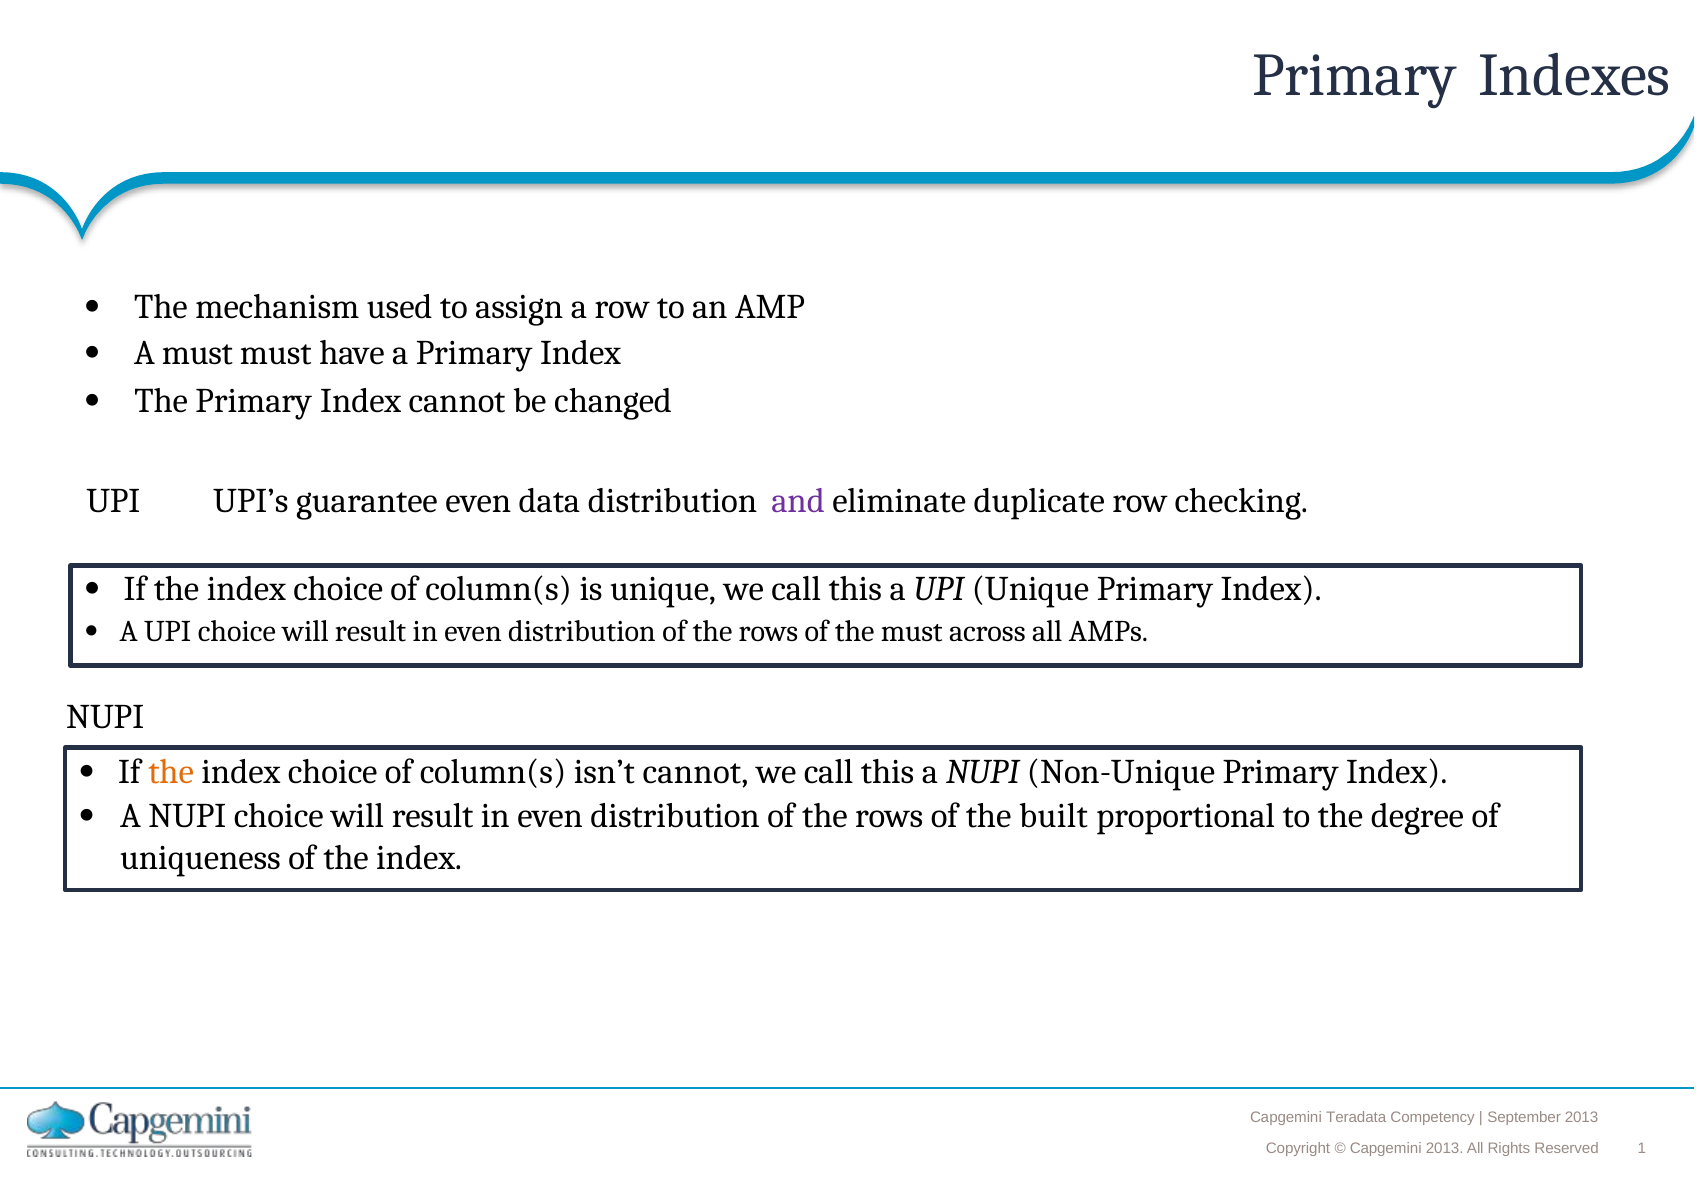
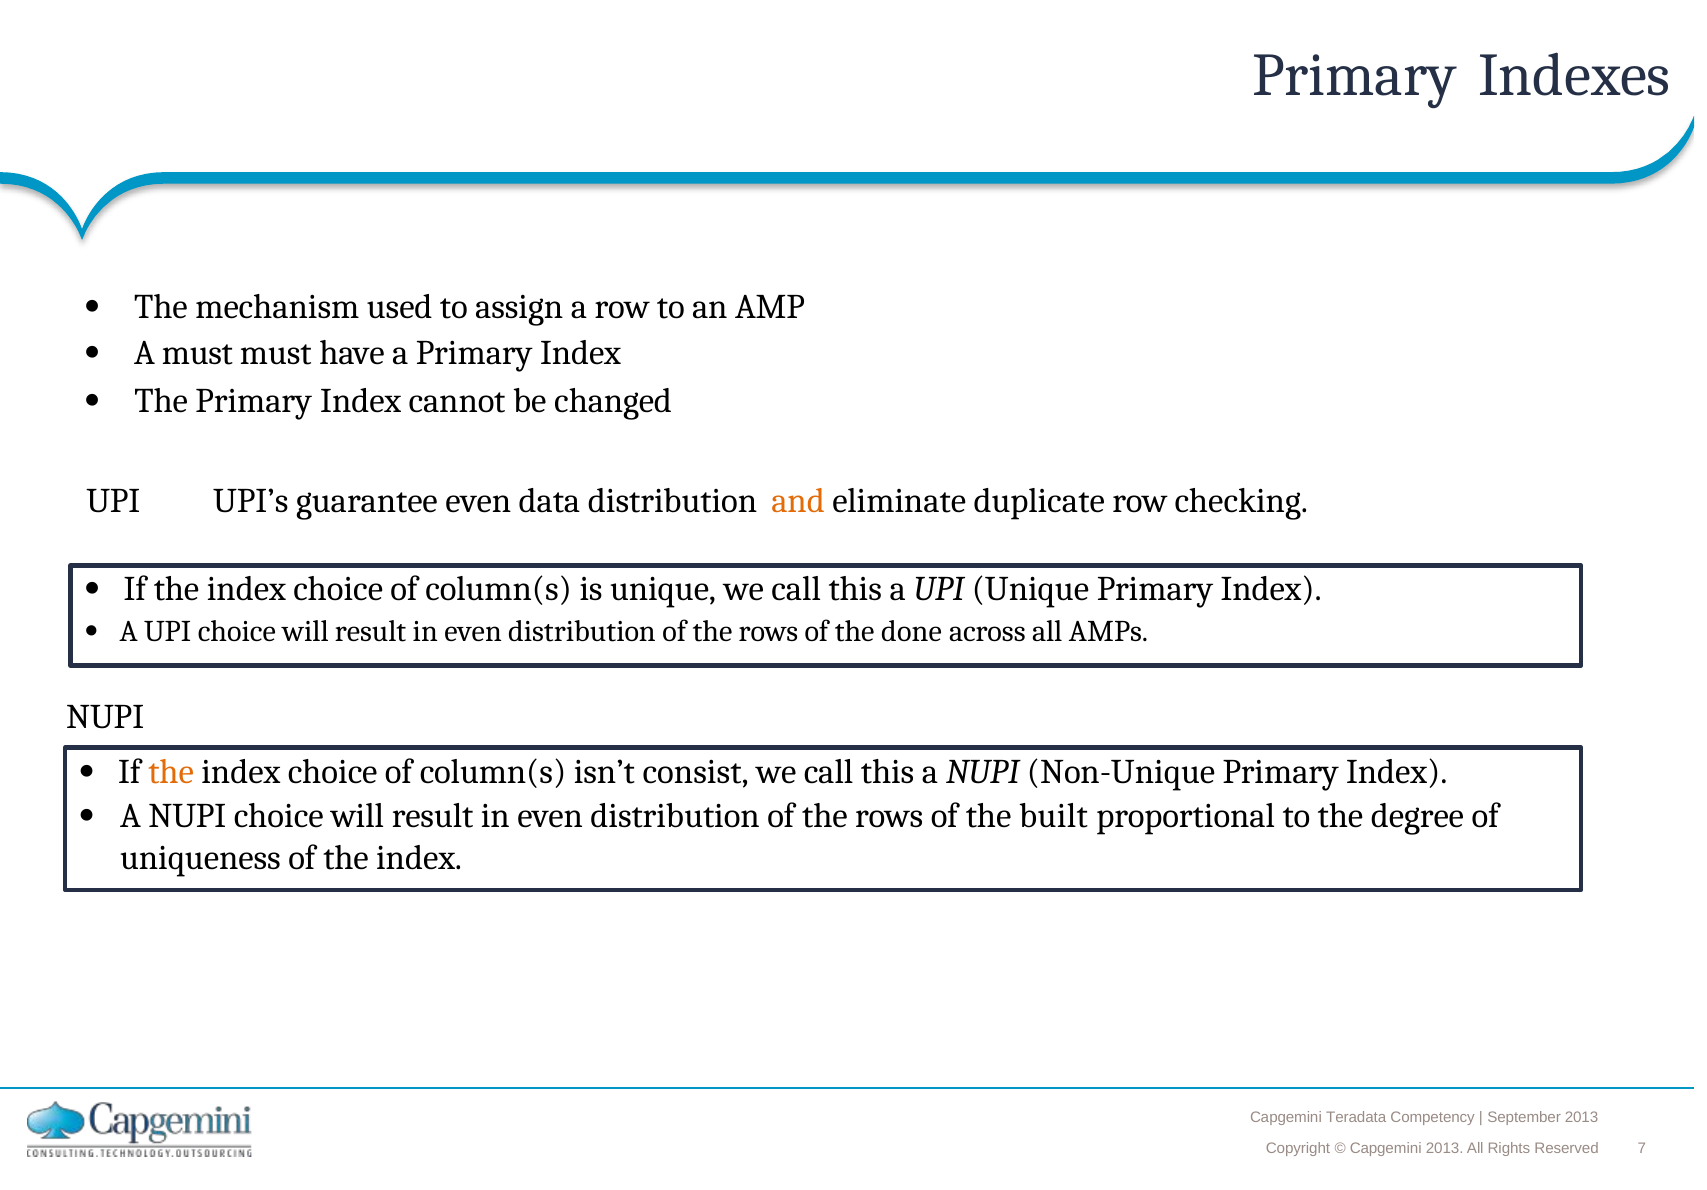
and colour: purple -> orange
the must: must -> done
isn’t cannot: cannot -> consist
1: 1 -> 7
